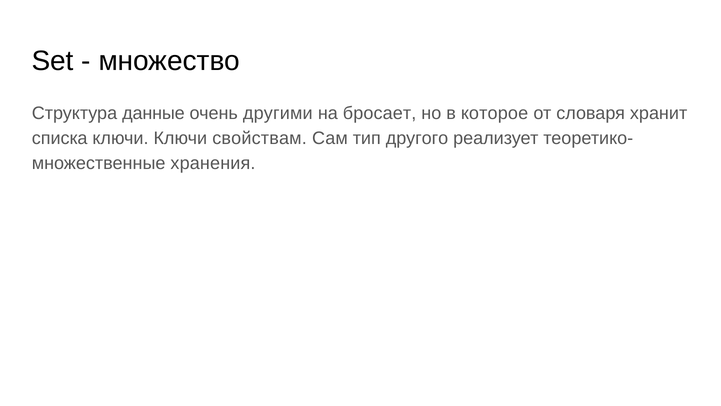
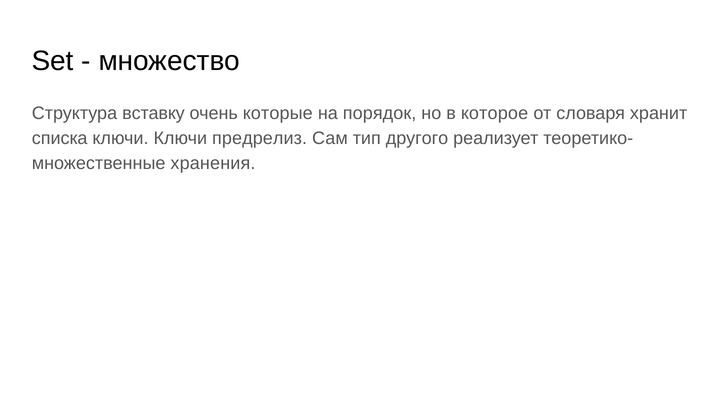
данные: данные -> вставку
другими: другими -> которые
бросает: бросает -> порядок
свойствам: свойствам -> предрелиз
